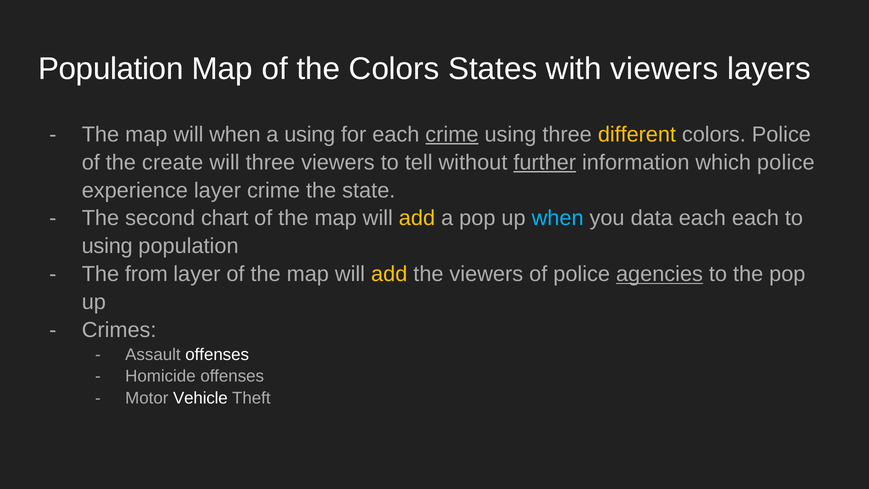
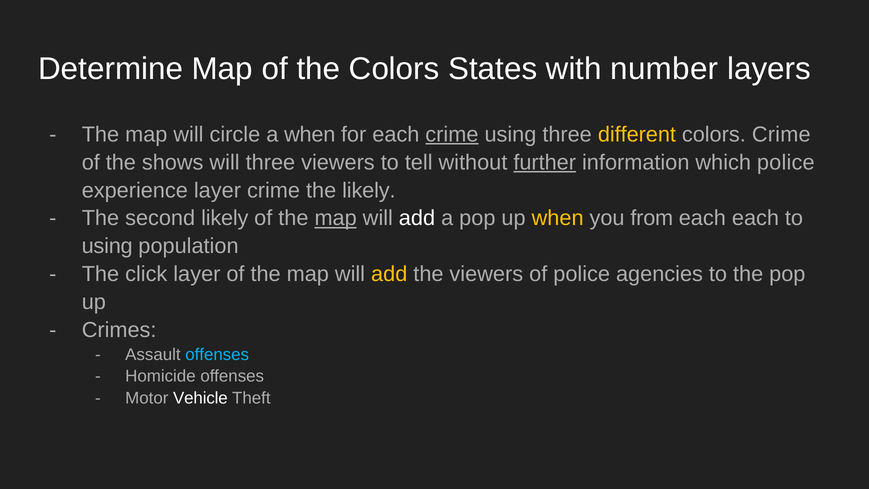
Population at (111, 69): Population -> Determine
with viewers: viewers -> number
will when: when -> circle
a using: using -> when
colors Police: Police -> Crime
create: create -> shows
the state: state -> likely
second chart: chart -> likely
map at (336, 218) underline: none -> present
add at (417, 218) colour: yellow -> white
when at (558, 218) colour: light blue -> yellow
data: data -> from
from: from -> click
agencies underline: present -> none
offenses at (217, 354) colour: white -> light blue
